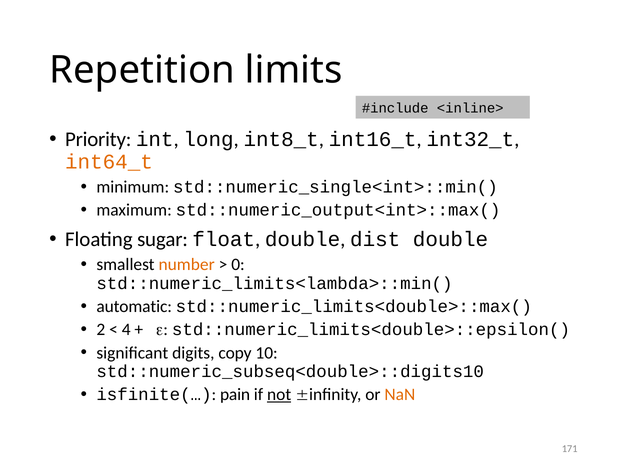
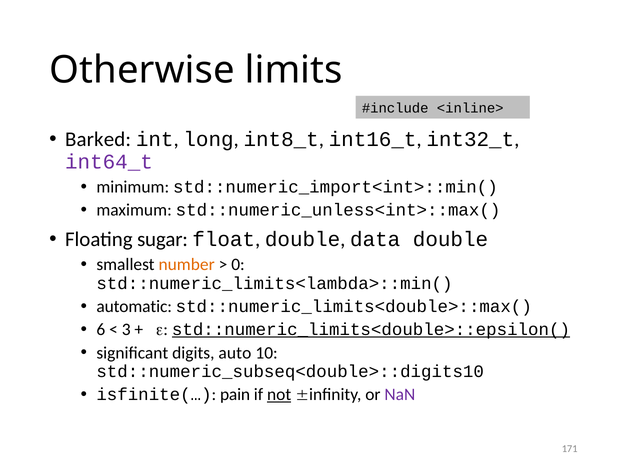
Repetition: Repetition -> Otherwise
Priority: Priority -> Barked
int64_t colour: orange -> purple
std::numeric_single<int>::min(: std::numeric_single<int>::min( -> std::numeric_import<int>::min(
std::numeric_output<int>::max(: std::numeric_output<int>::max( -> std::numeric_unless<int>::max(
dist: dist -> data
2: 2 -> 6
4: 4 -> 3
std::numeric_limits<double>::epsilon( underline: none -> present
copy: copy -> auto
NaN colour: orange -> purple
